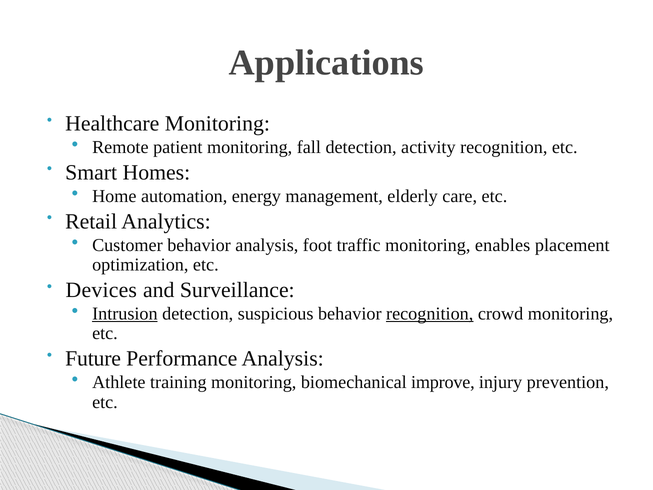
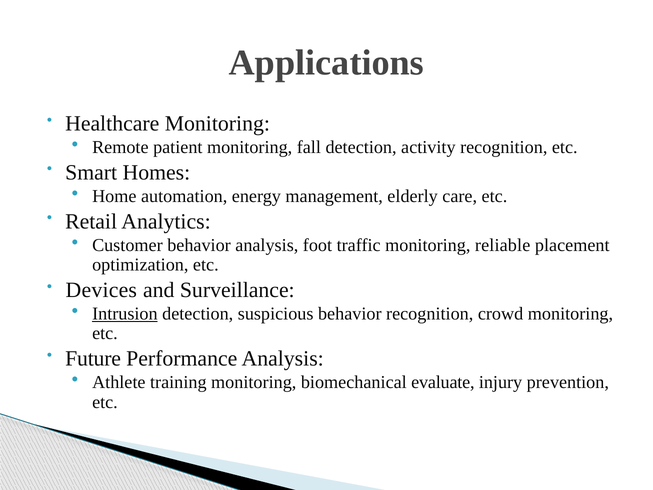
enables: enables -> reliable
recognition at (430, 314) underline: present -> none
improve: improve -> evaluate
